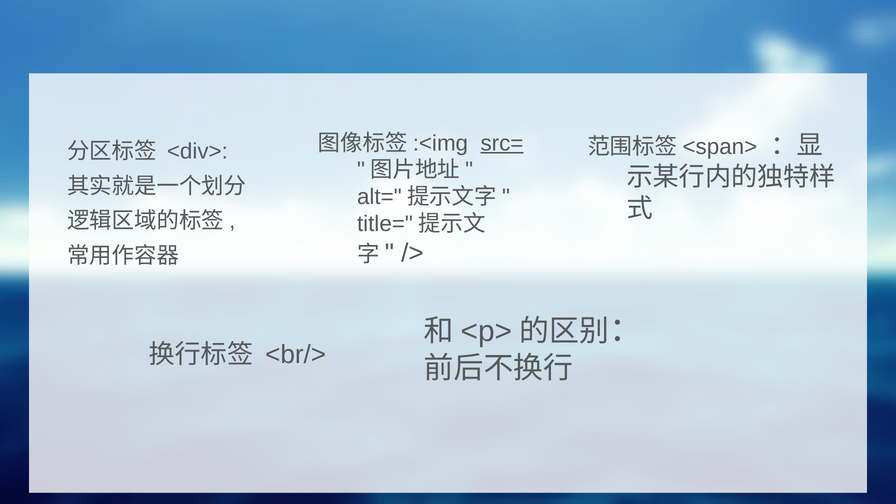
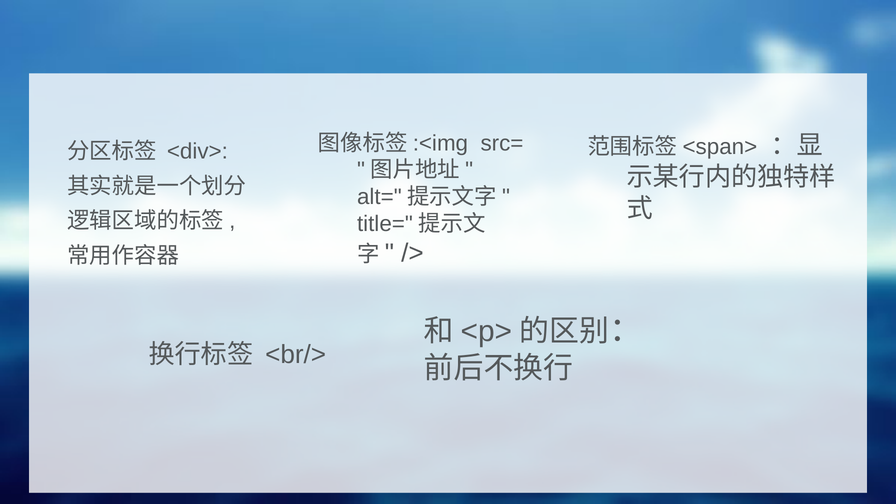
src= underline: present -> none
